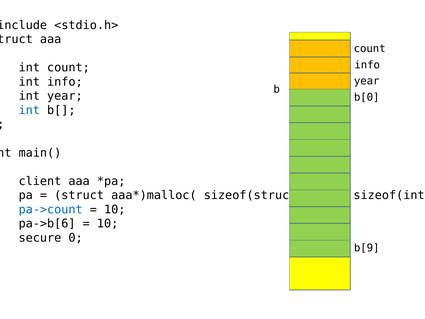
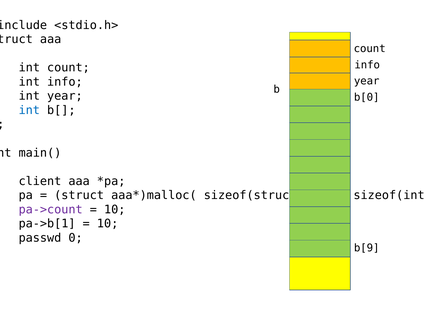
pa->count colour: blue -> purple
pa->b[6: pa->b[6 -> pa->b[1
secure: secure -> passwd
